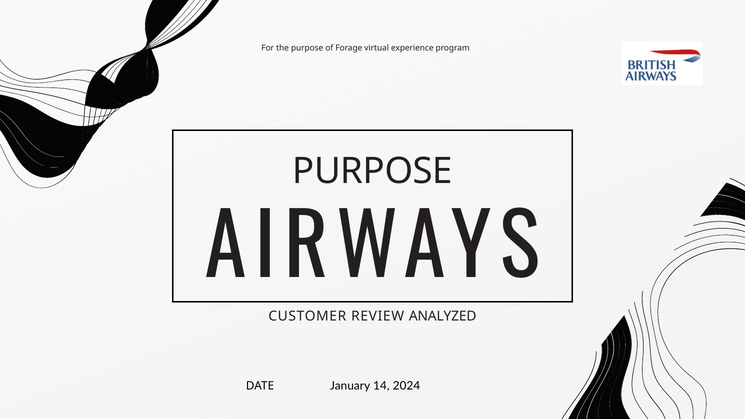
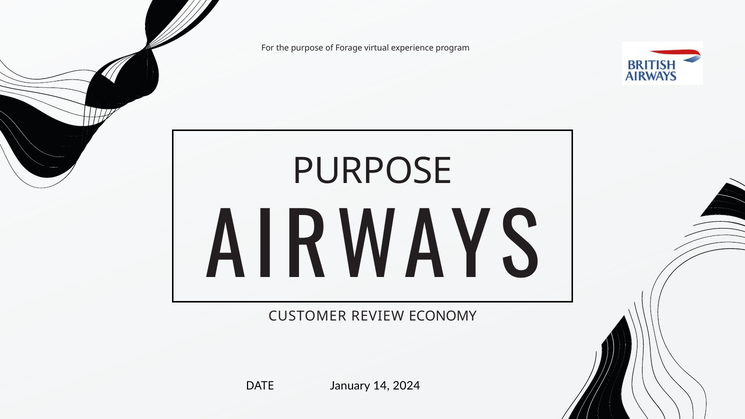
ANALYZED: ANALYZED -> ECONOMY
